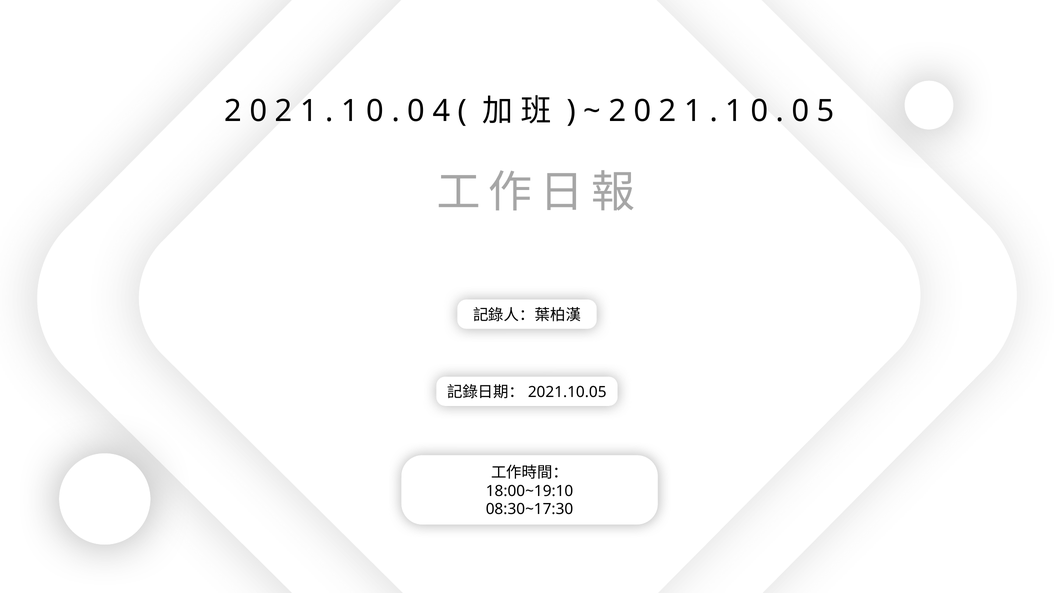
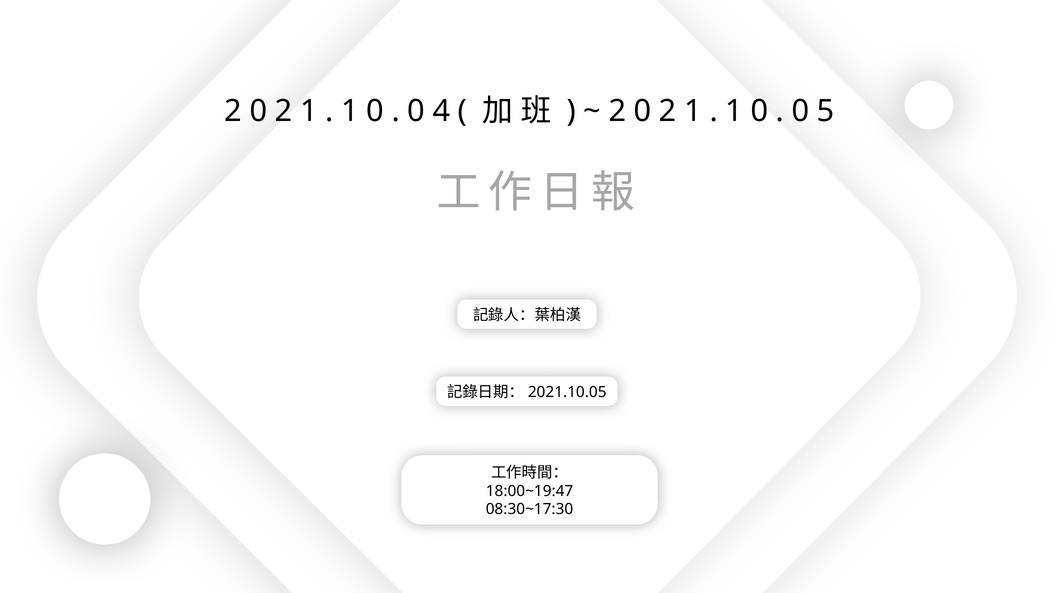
18:00~19:10: 18:00~19:10 -> 18:00~19:47
